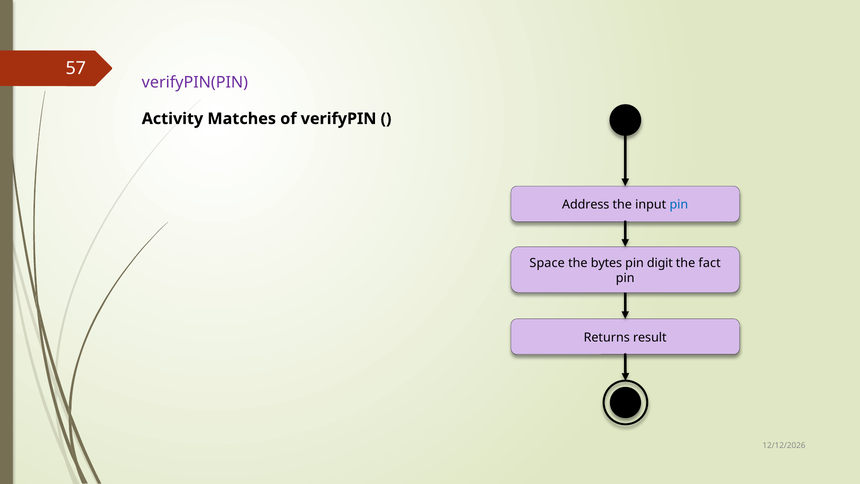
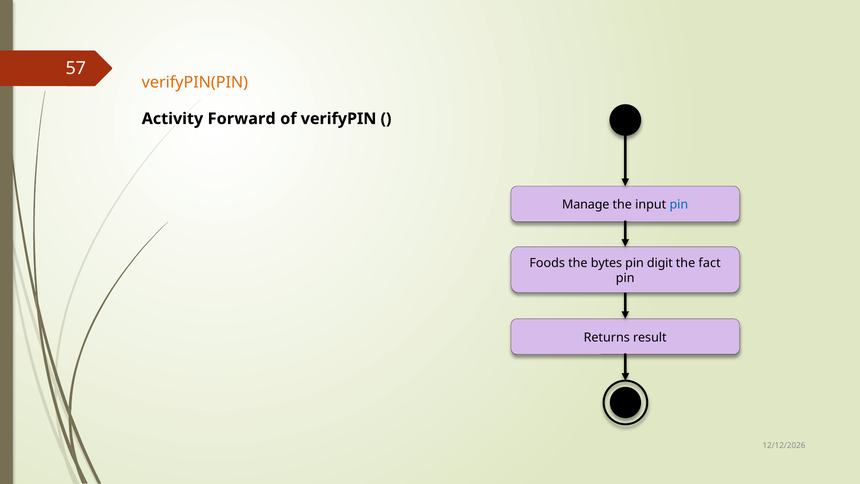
verifyPIN(PIN colour: purple -> orange
Matches: Matches -> Forward
Address: Address -> Manage
Space: Space -> Foods
